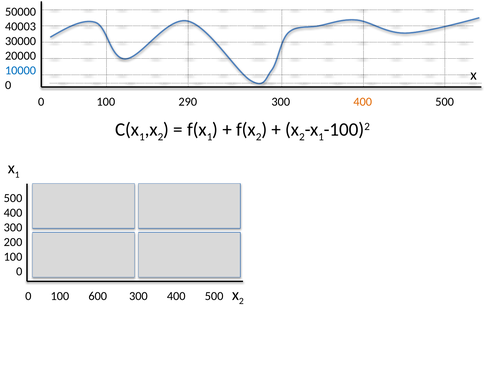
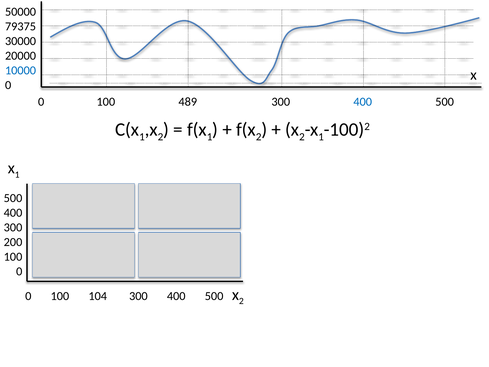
40003: 40003 -> 79375
290: 290 -> 489
400 at (363, 102) colour: orange -> blue
600: 600 -> 104
